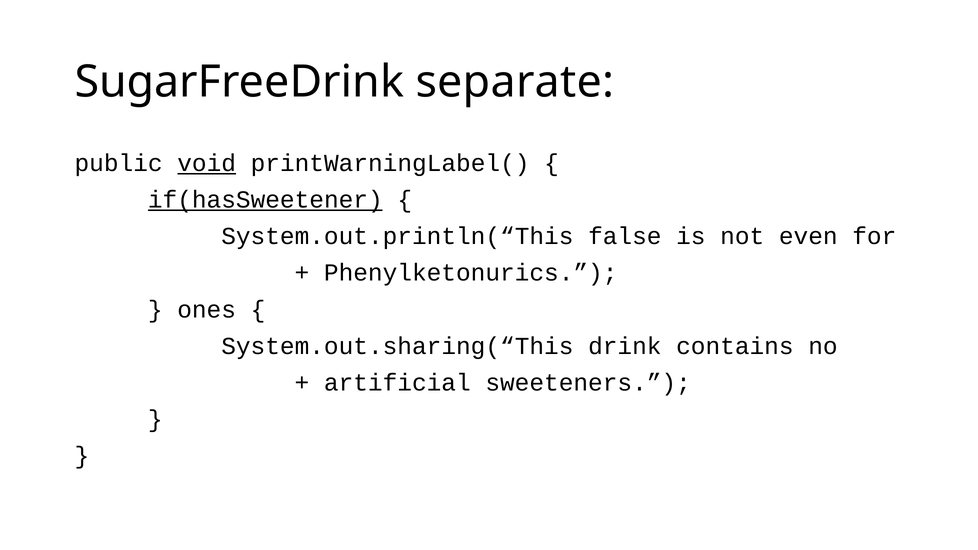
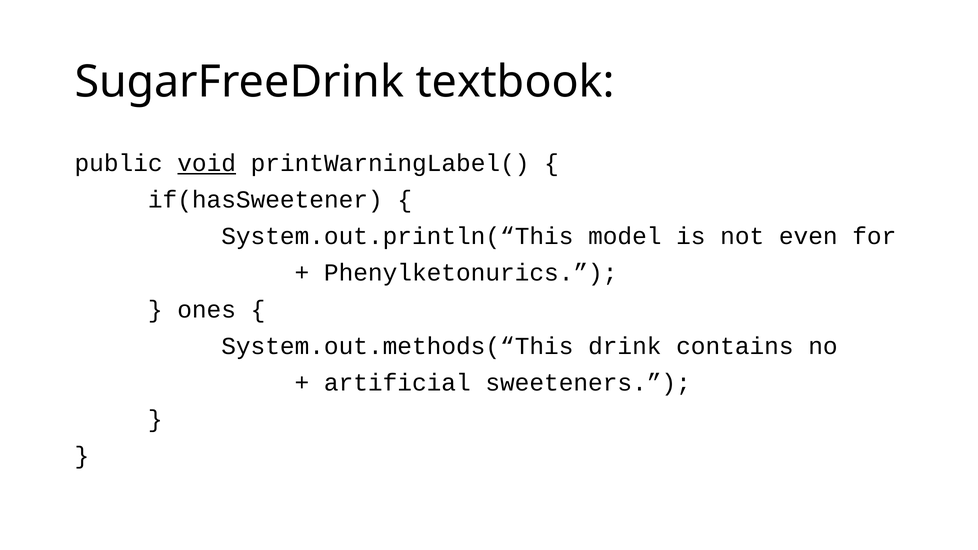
separate: separate -> textbook
if(hasSweetener underline: present -> none
false: false -> model
System.out.sharing(“This: System.out.sharing(“This -> System.out.methods(“This
